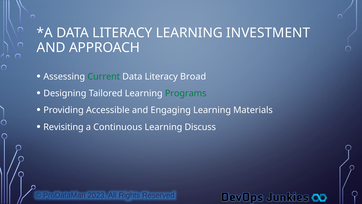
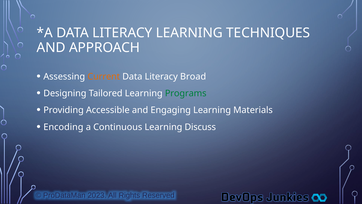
INVESTMENT: INVESTMENT -> TECHNIQUES
Current colour: green -> orange
Revisiting: Revisiting -> Encoding
